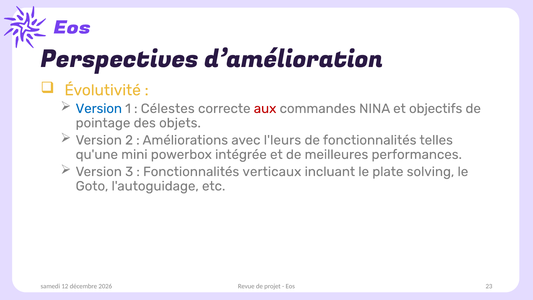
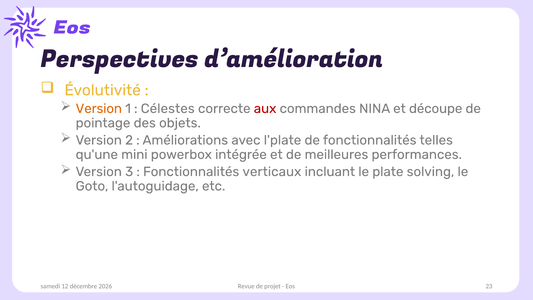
Version at (99, 108) colour: blue -> orange
objectifs: objectifs -> découpe
l'leurs: l'leurs -> l'plate
